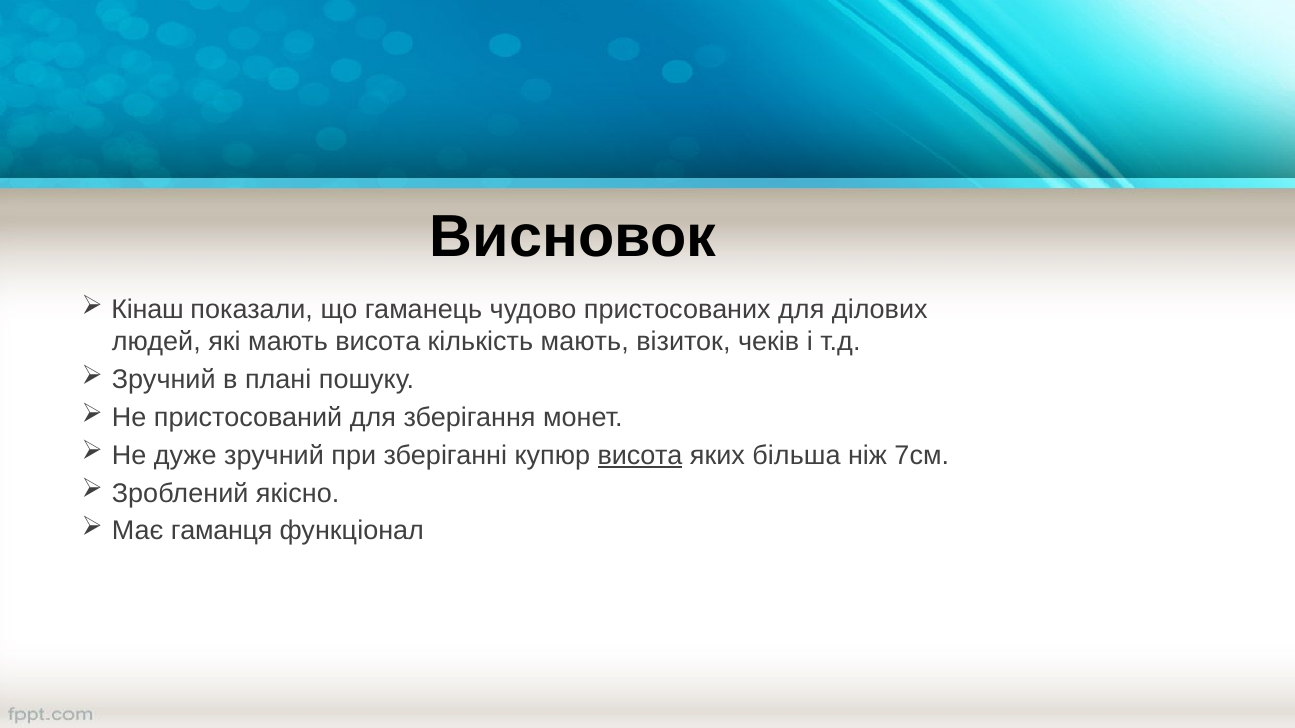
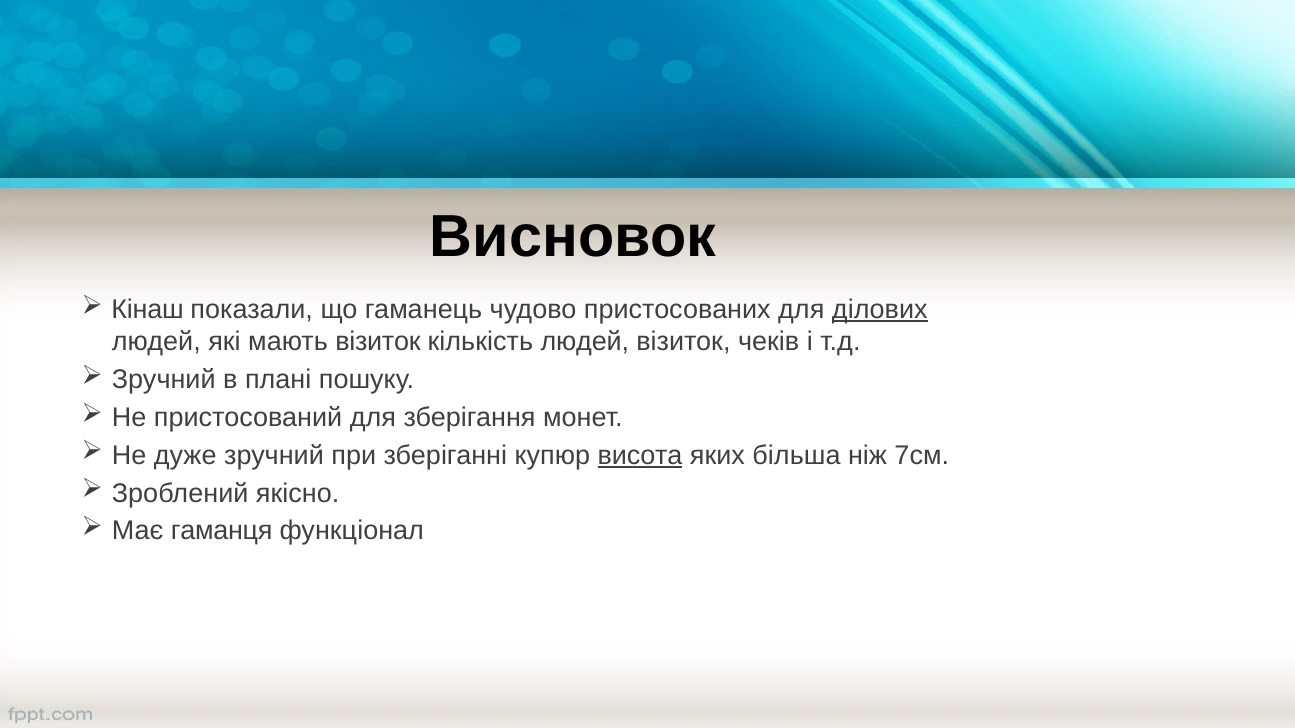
ділових underline: none -> present
мають висота: висота -> візиток
кількість мають: мають -> людей
